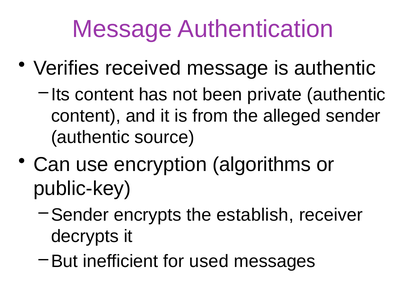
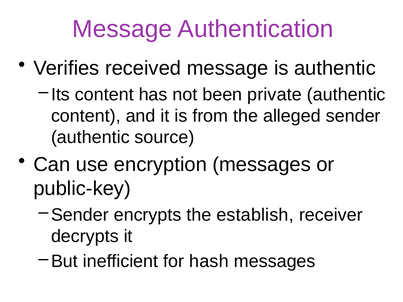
encryption algorithms: algorithms -> messages
used: used -> hash
